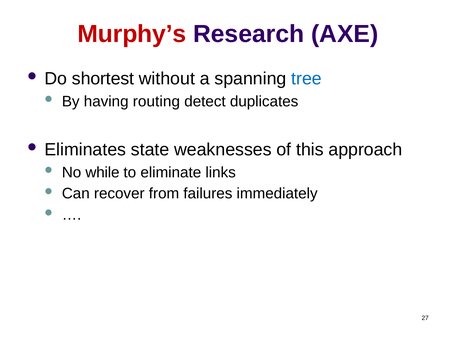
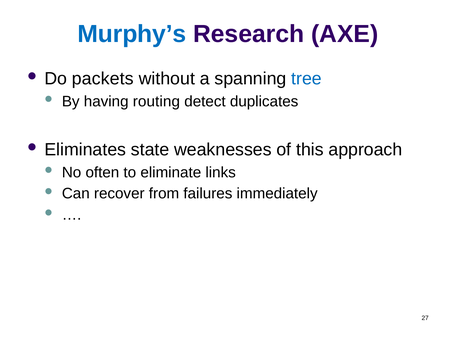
Murphy’s colour: red -> blue
shortest: shortest -> packets
while: while -> often
